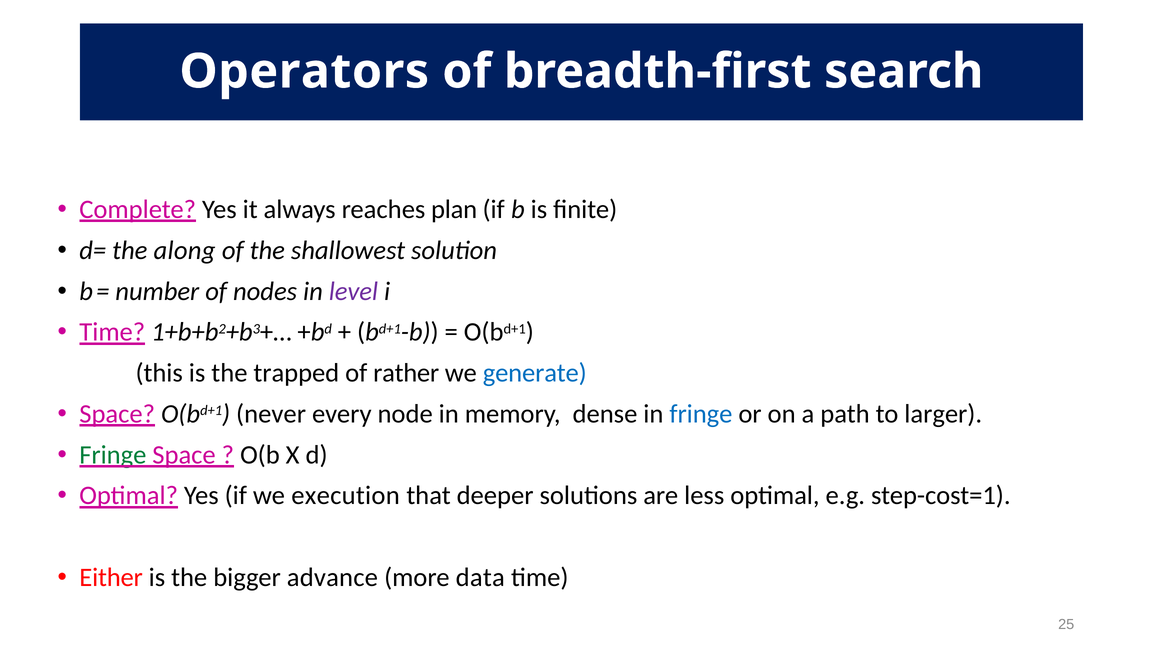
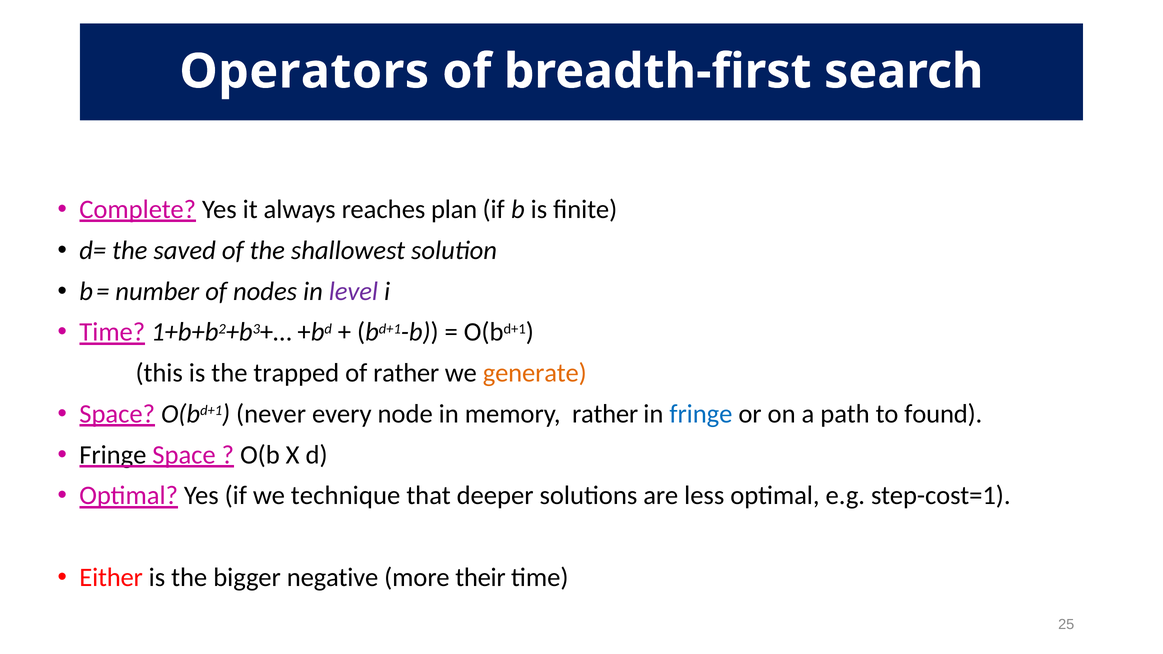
along: along -> saved
generate colour: blue -> orange
memory dense: dense -> rather
larger: larger -> found
Fringe at (113, 455) colour: green -> black
execution: execution -> technique
advance: advance -> negative
data: data -> their
